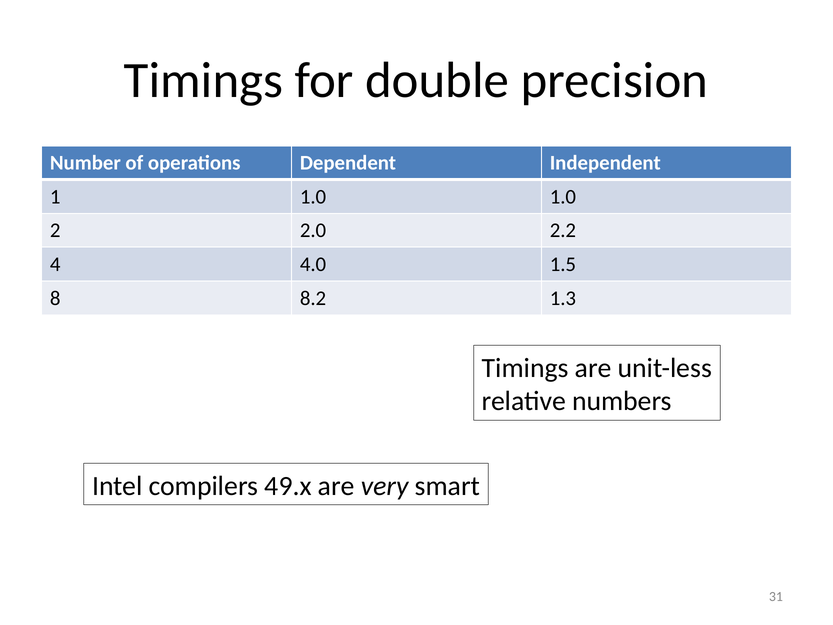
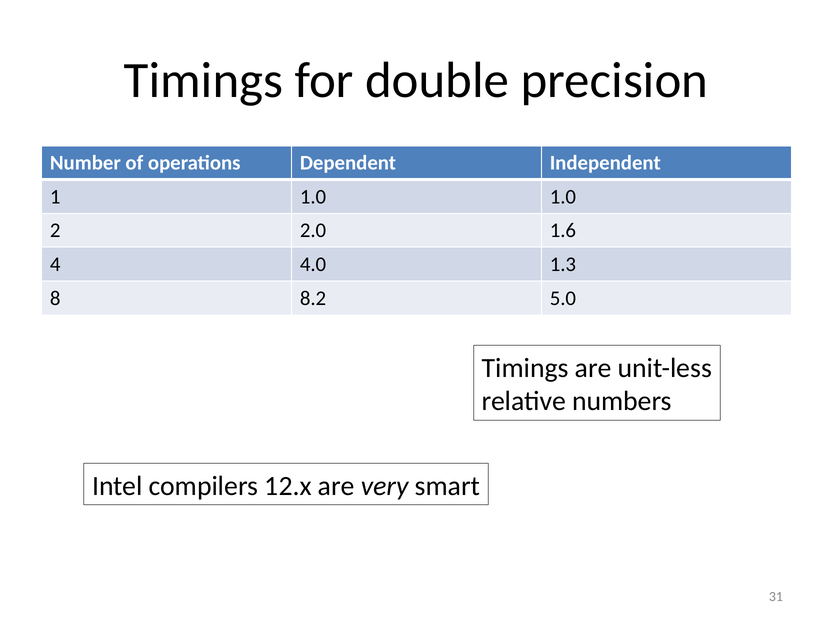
2.2: 2.2 -> 1.6
1.5: 1.5 -> 1.3
1.3: 1.3 -> 5.0
49.x: 49.x -> 12.x
